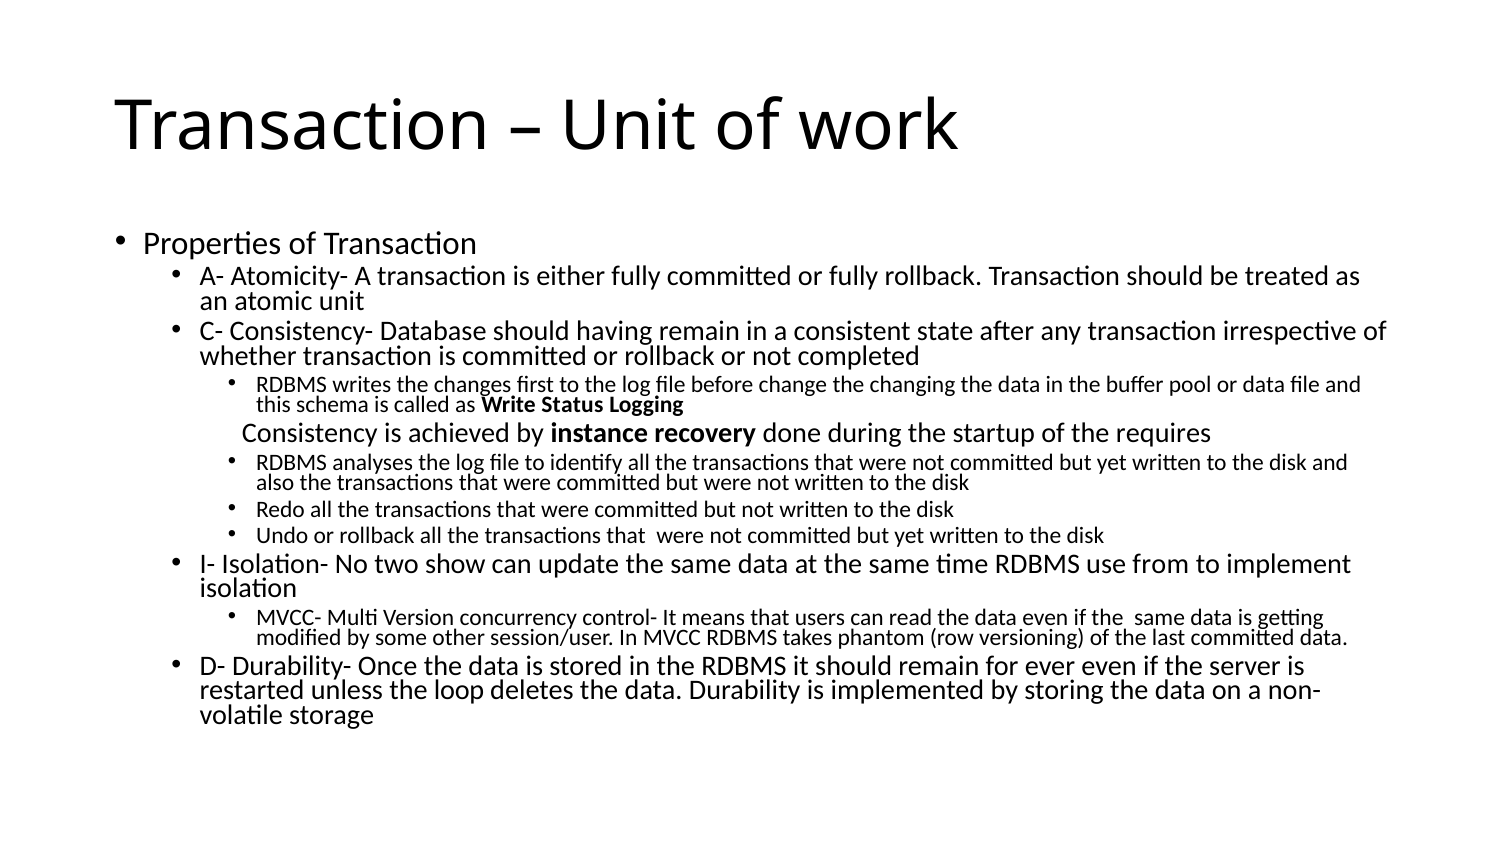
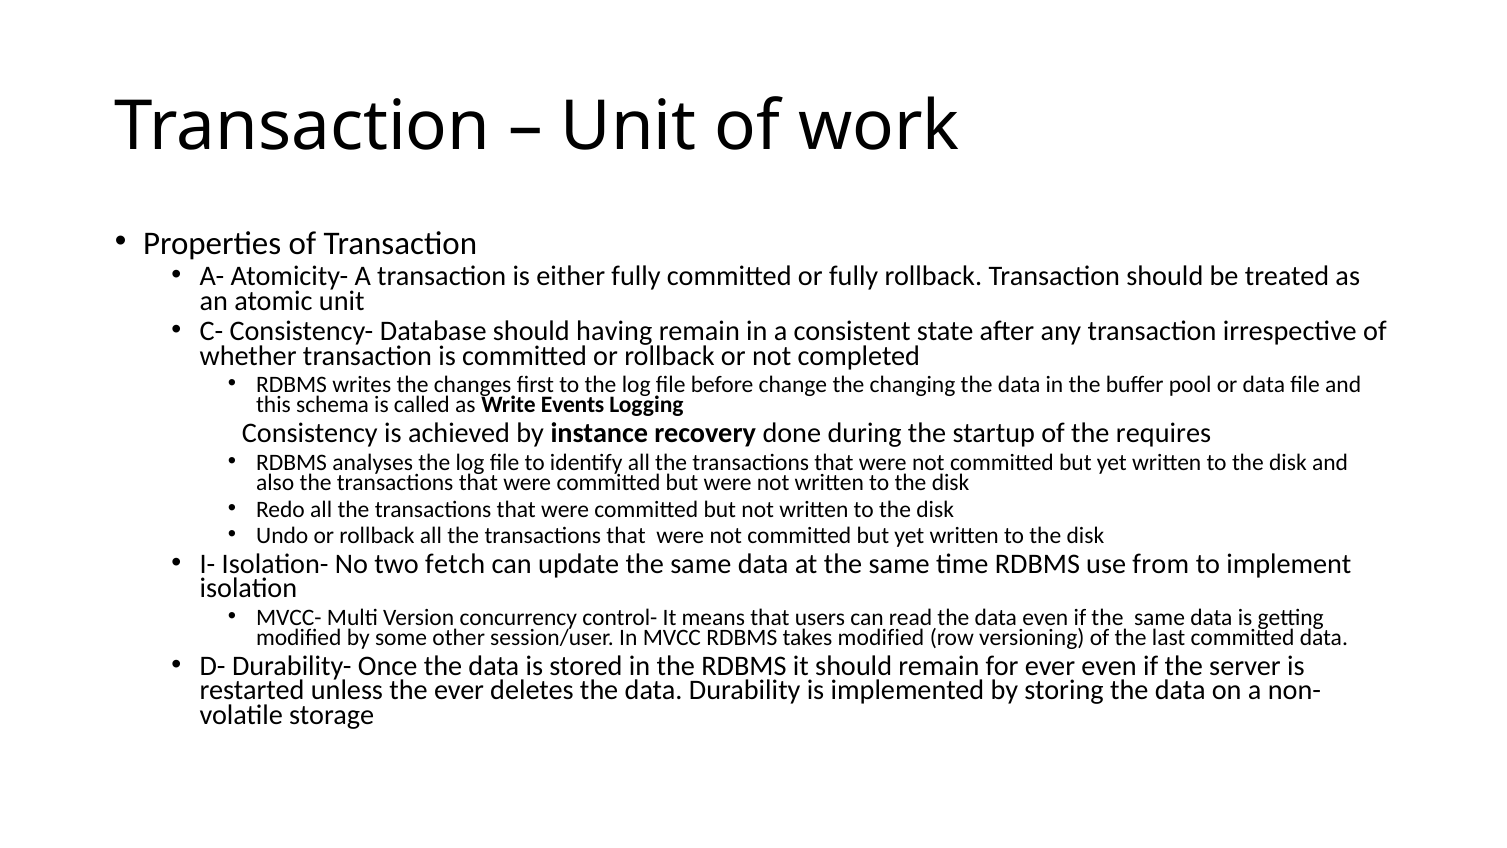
Status: Status -> Events
show: show -> fetch
takes phantom: phantom -> modified
the loop: loop -> ever
